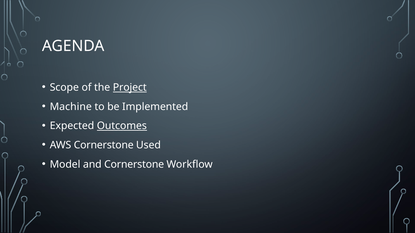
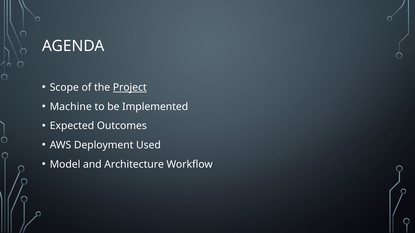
Outcomes underline: present -> none
AWS Cornerstone: Cornerstone -> Deployment
and Cornerstone: Cornerstone -> Architecture
